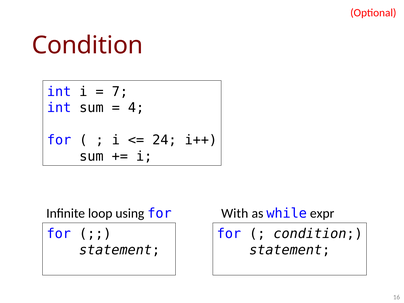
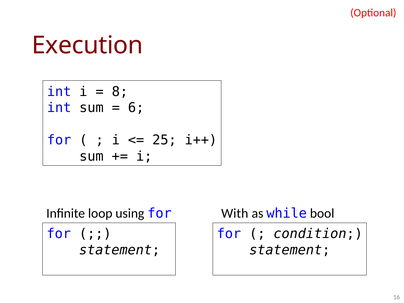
Condition at (87, 45): Condition -> Execution
7: 7 -> 8
4: 4 -> 6
24: 24 -> 25
expr: expr -> bool
